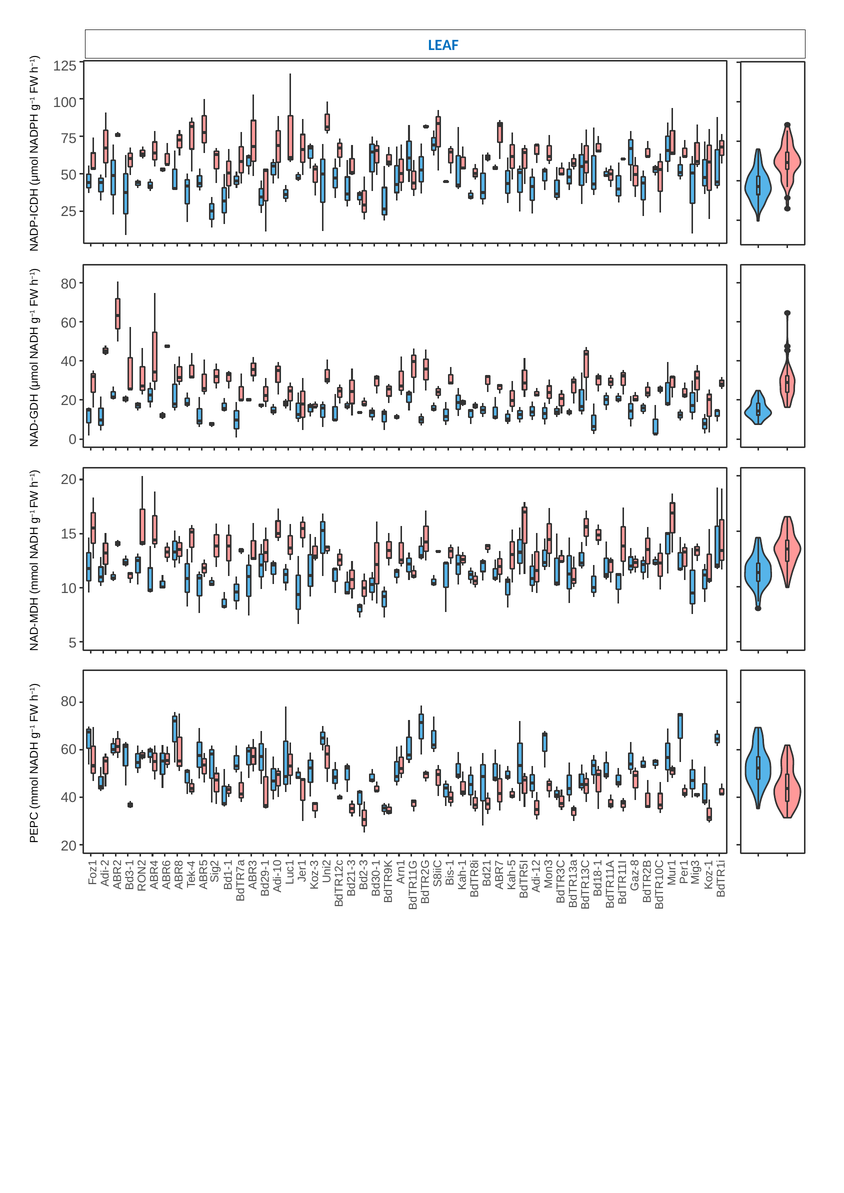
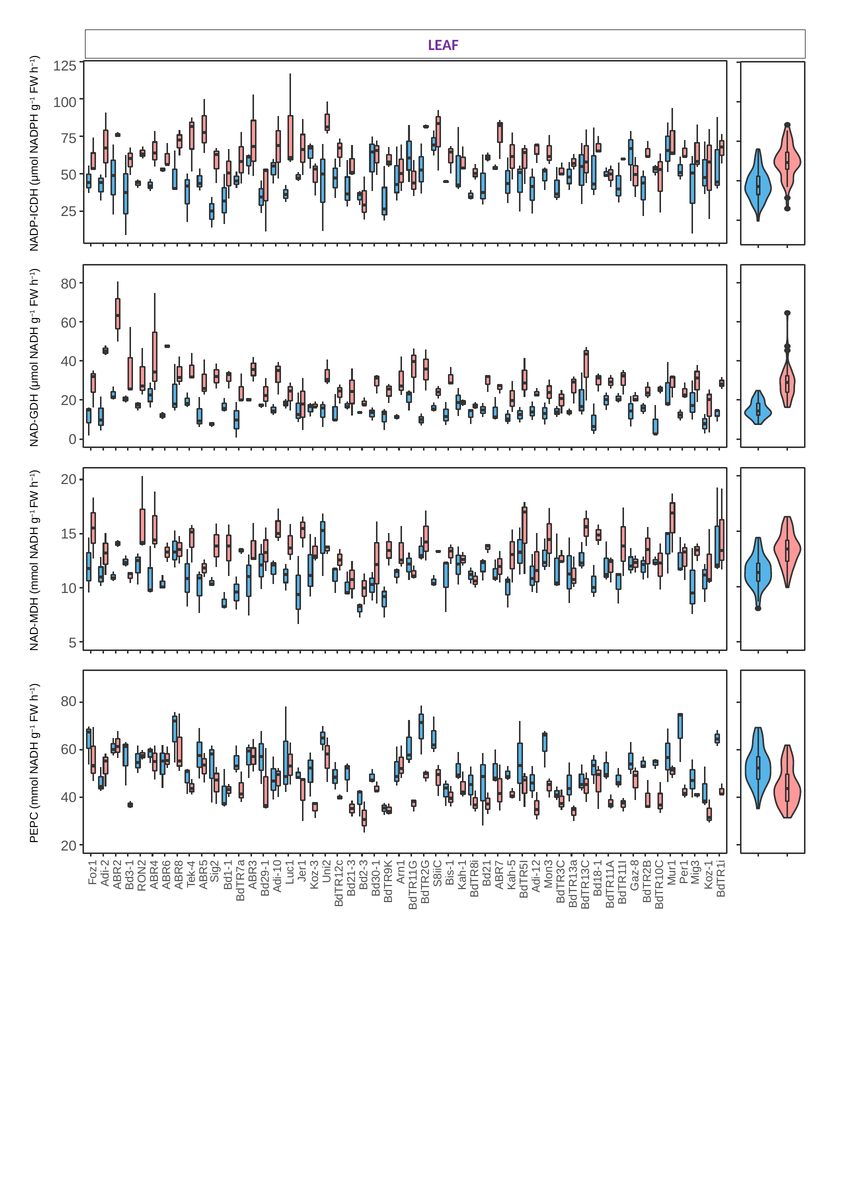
LEAF colour: blue -> purple
